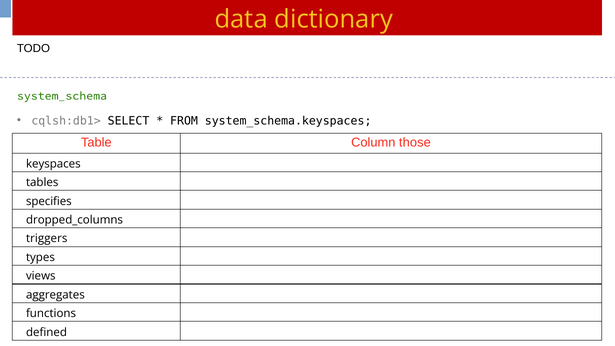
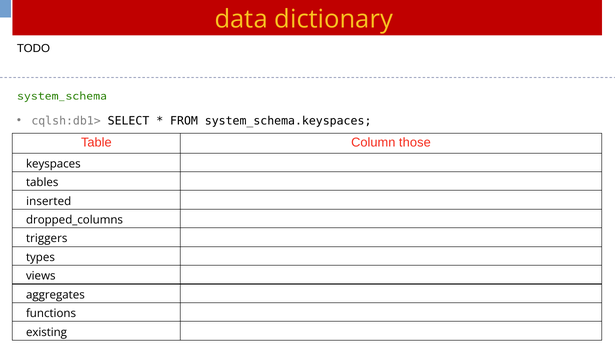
specifies: specifies -> inserted
defined: defined -> existing
